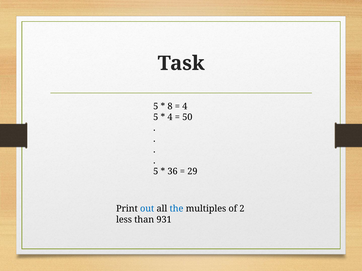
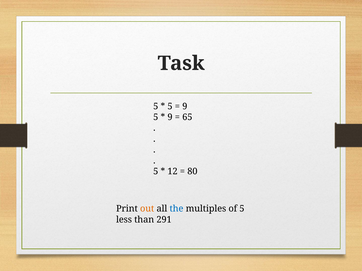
8 at (170, 107): 8 -> 5
4 at (185, 107): 4 -> 9
4 at (170, 117): 4 -> 9
50: 50 -> 65
36: 36 -> 12
29: 29 -> 80
out colour: blue -> orange
of 2: 2 -> 5
931: 931 -> 291
